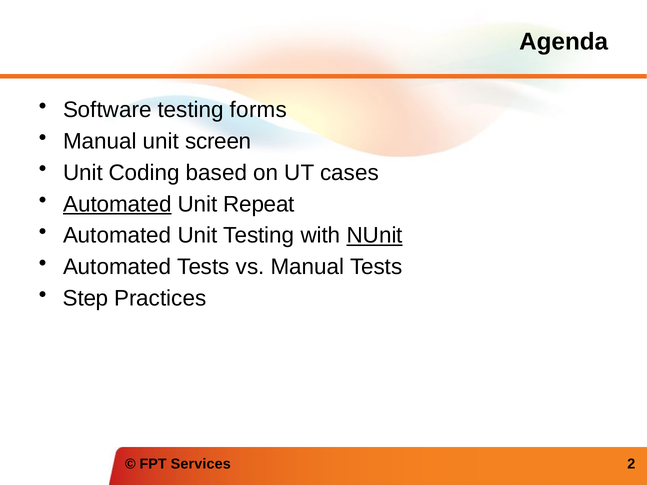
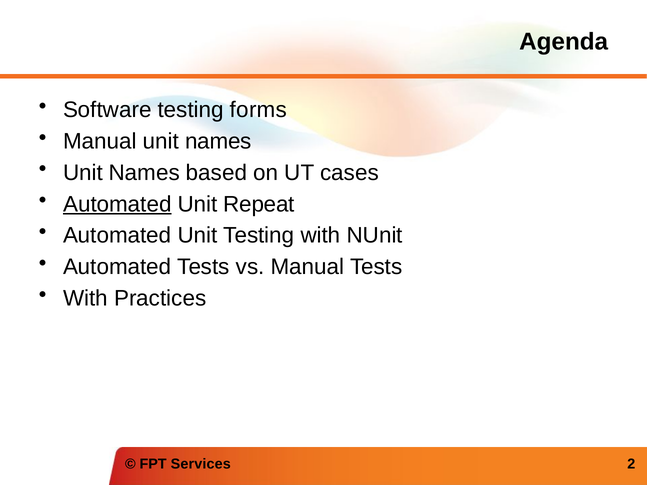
Manual unit screen: screen -> names
Coding at (144, 173): Coding -> Names
NUnit underline: present -> none
Step at (86, 299): Step -> With
